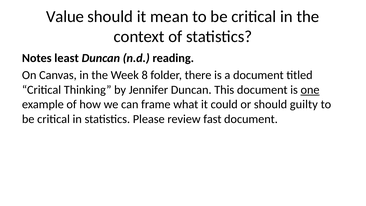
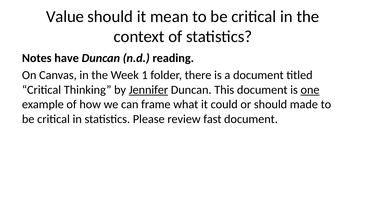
least: least -> have
8: 8 -> 1
Jennifer underline: none -> present
guilty: guilty -> made
